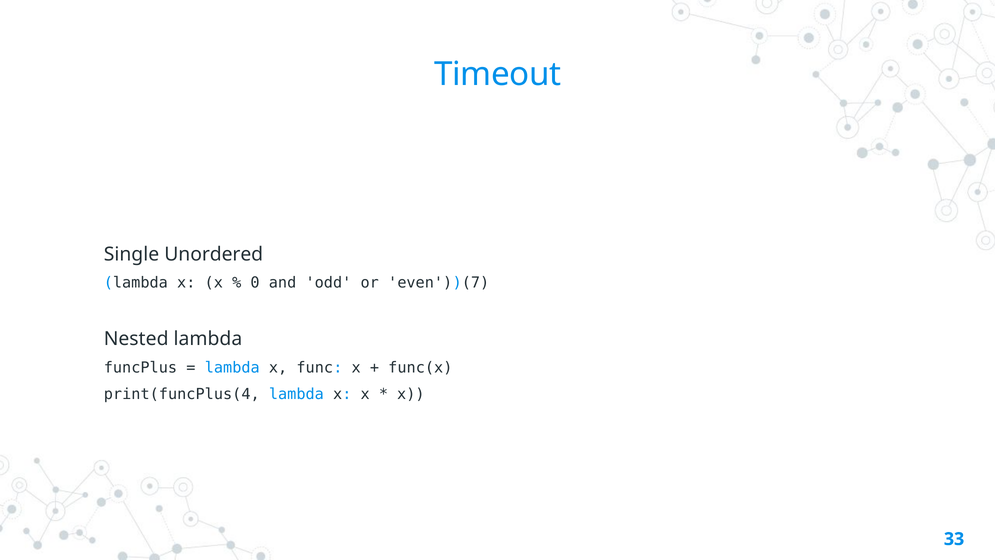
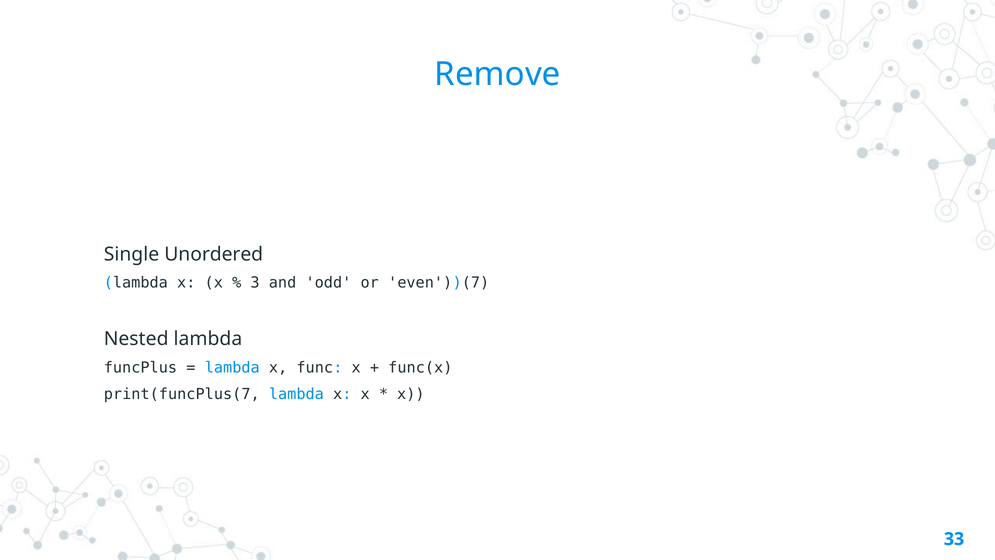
Timeout: Timeout -> Remove
0: 0 -> 3
print(funcPlus(4: print(funcPlus(4 -> print(funcPlus(7
